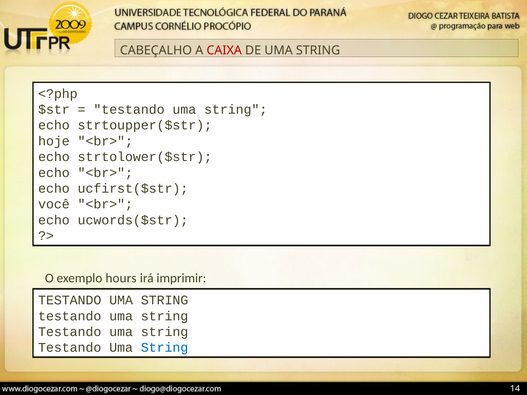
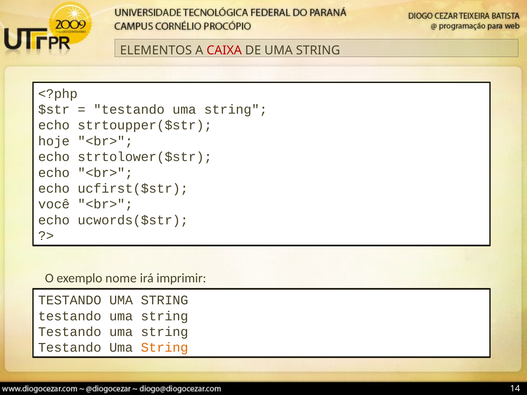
CABEÇALHO: CABEÇALHO -> ELEMENTOS
hours: hours -> nome
String at (165, 348) colour: blue -> orange
